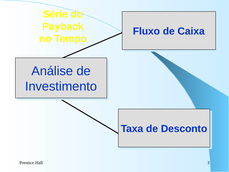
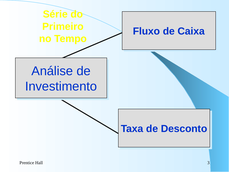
Payback: Payback -> Primeiro
